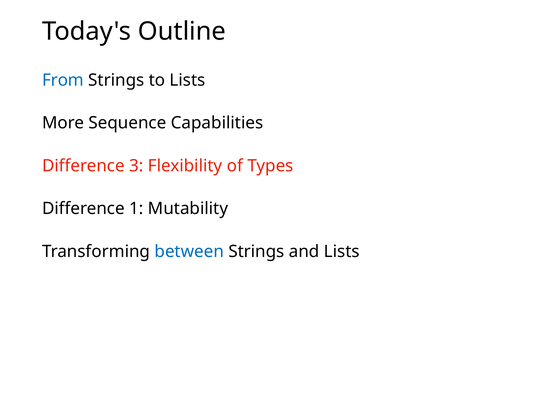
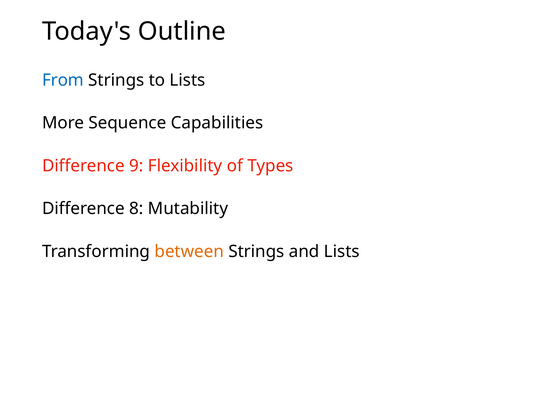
3: 3 -> 9
1: 1 -> 8
between colour: blue -> orange
